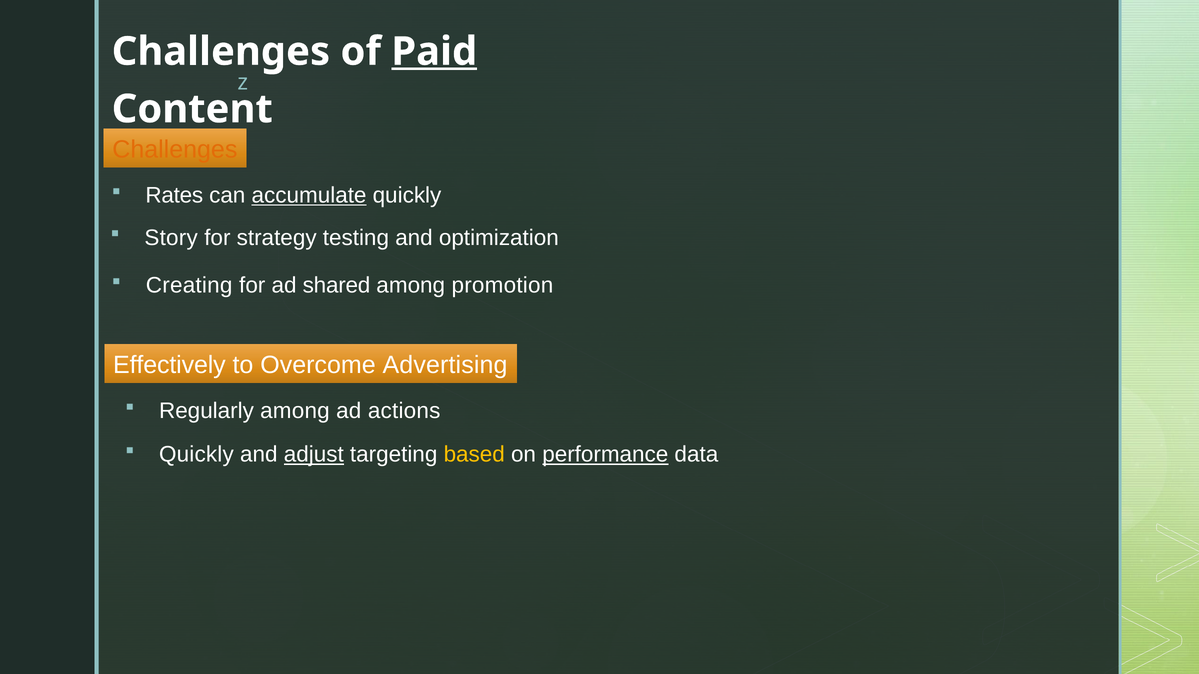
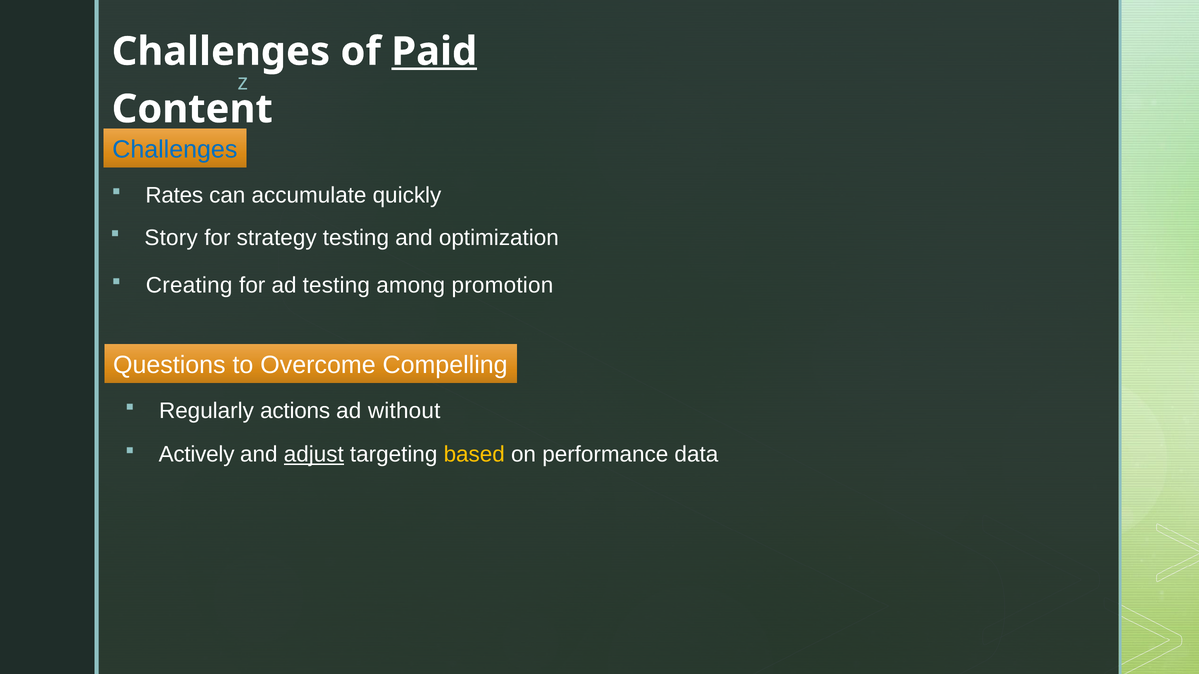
Challenges at (175, 150) colour: orange -> blue
accumulate underline: present -> none
ad shared: shared -> testing
Effectively: Effectively -> Questions
Advertising: Advertising -> Compelling
Regularly among: among -> actions
actions: actions -> without
Quickly at (196, 455): Quickly -> Actively
performance underline: present -> none
